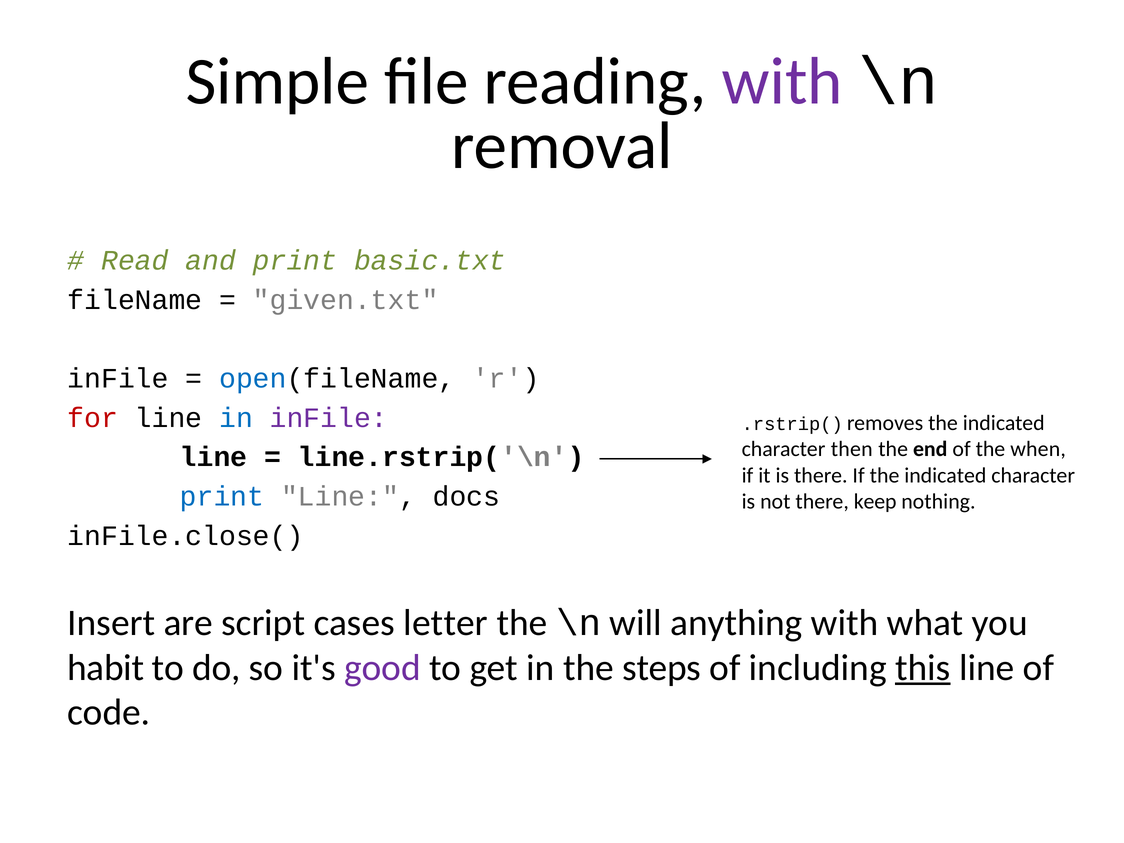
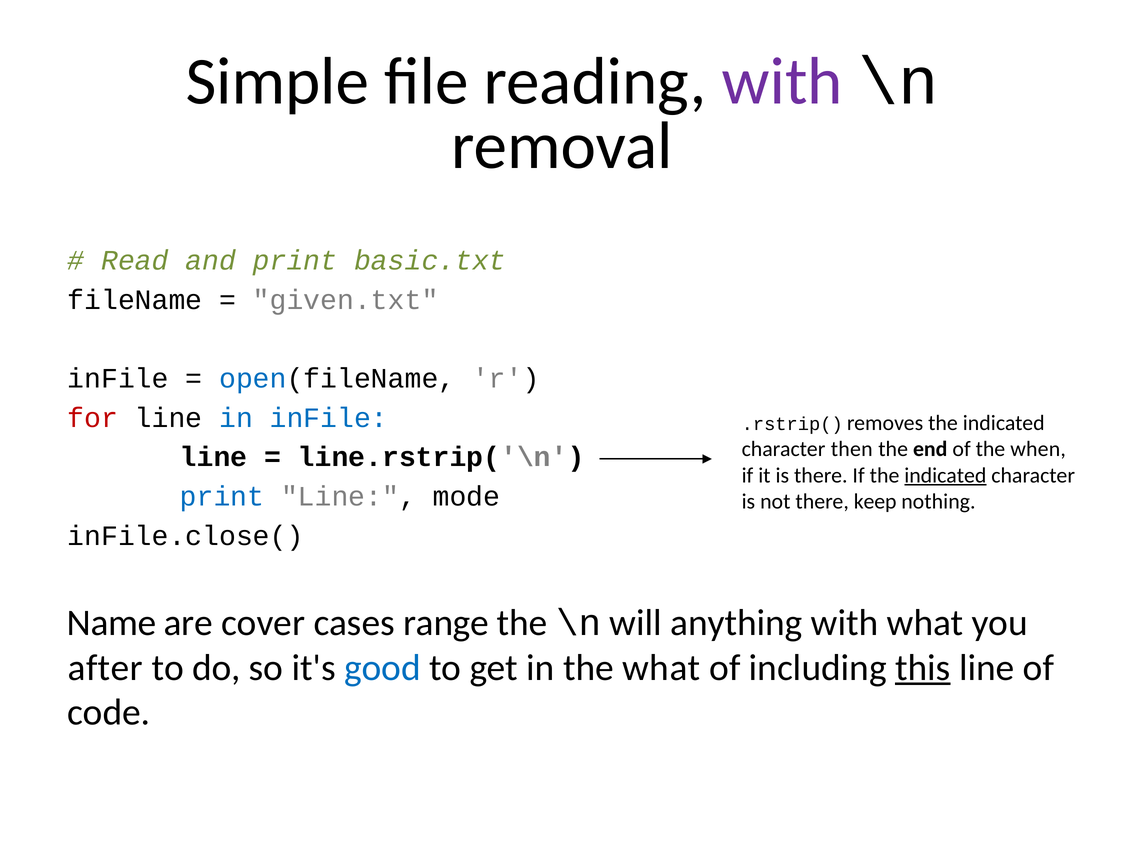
inFile at (329, 418) colour: purple -> blue
indicated at (945, 475) underline: none -> present
docs: docs -> mode
Insert: Insert -> Name
script: script -> cover
letter: letter -> range
habit: habit -> after
good colour: purple -> blue
the steps: steps -> what
